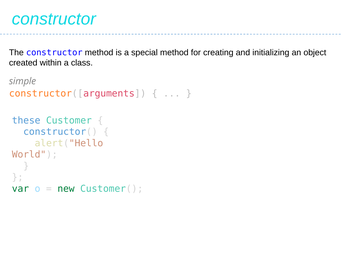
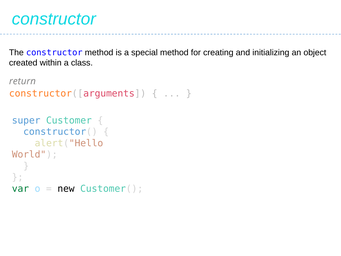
simple: simple -> return
these: these -> super
new colour: green -> black
